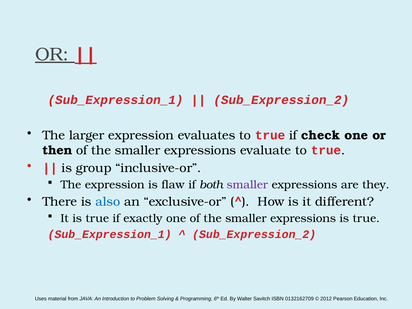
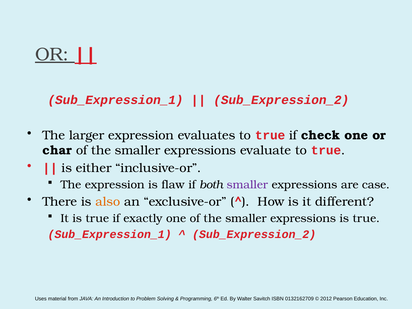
then: then -> char
group: group -> either
they: they -> case
also colour: blue -> orange
